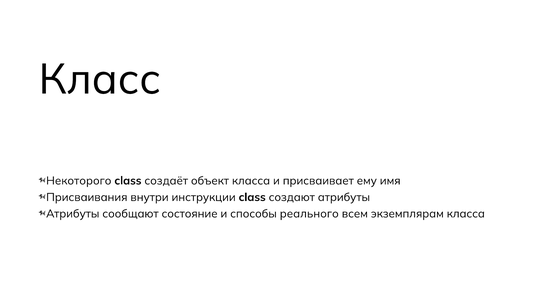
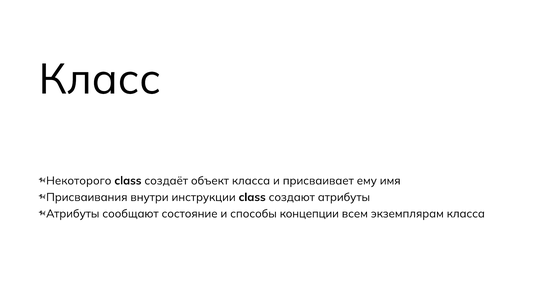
реального: реального -> концепции
